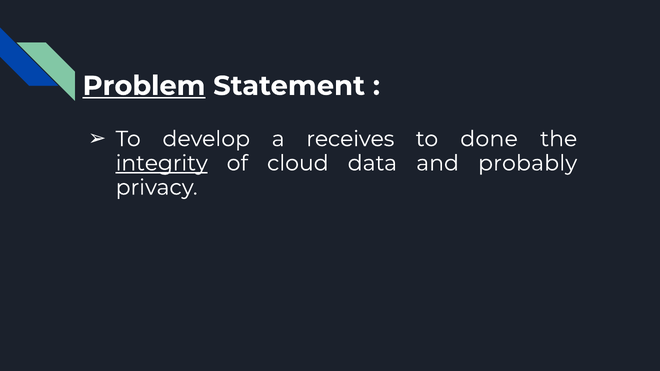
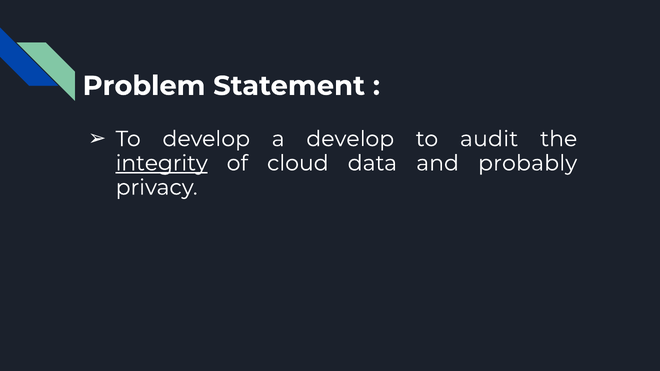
Problem underline: present -> none
a receives: receives -> develop
done: done -> audit
